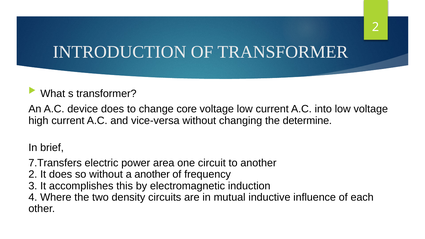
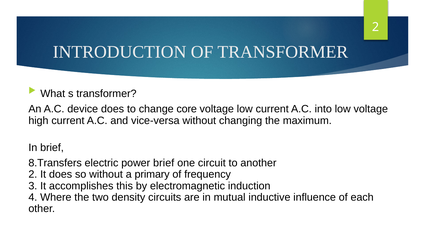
determine: determine -> maximum
7.Transfers: 7.Transfers -> 8.Transfers
power area: area -> brief
a another: another -> primary
